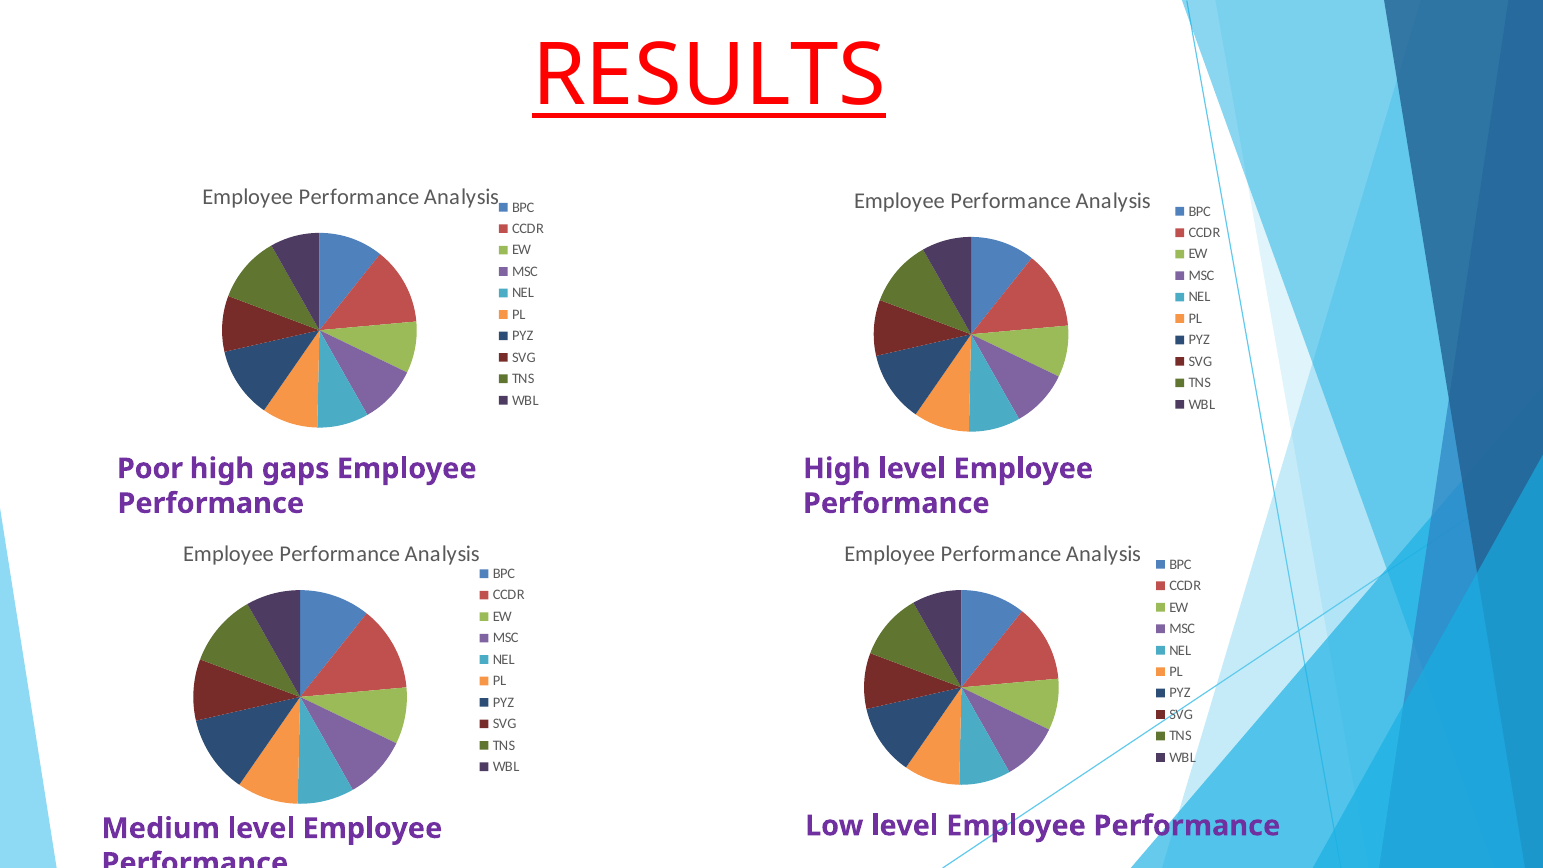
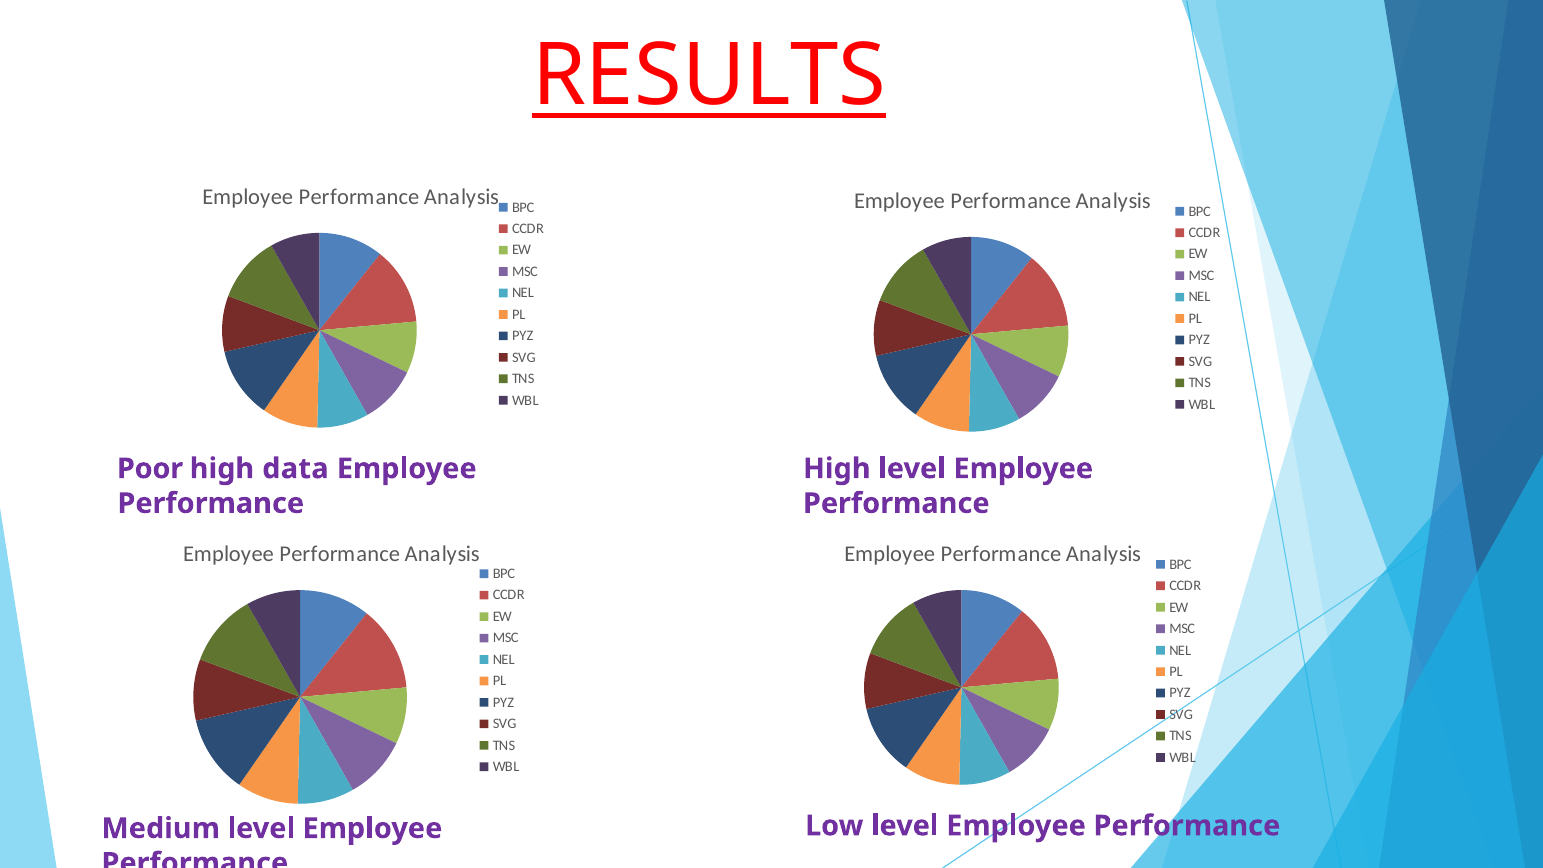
gaps: gaps -> data
